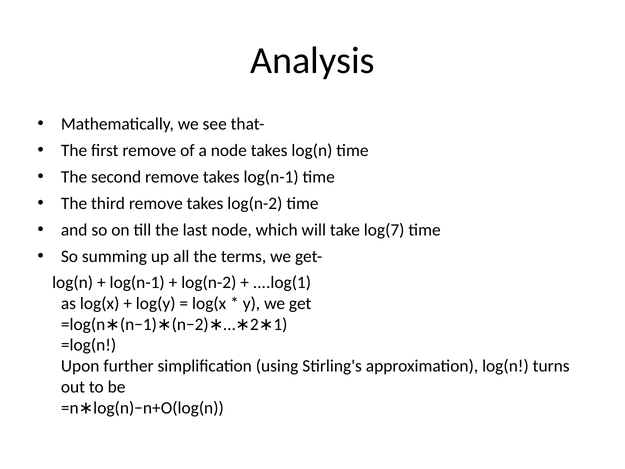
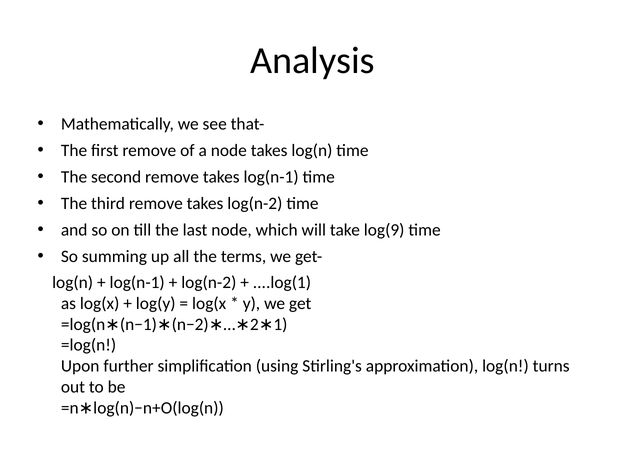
log(7: log(7 -> log(9
